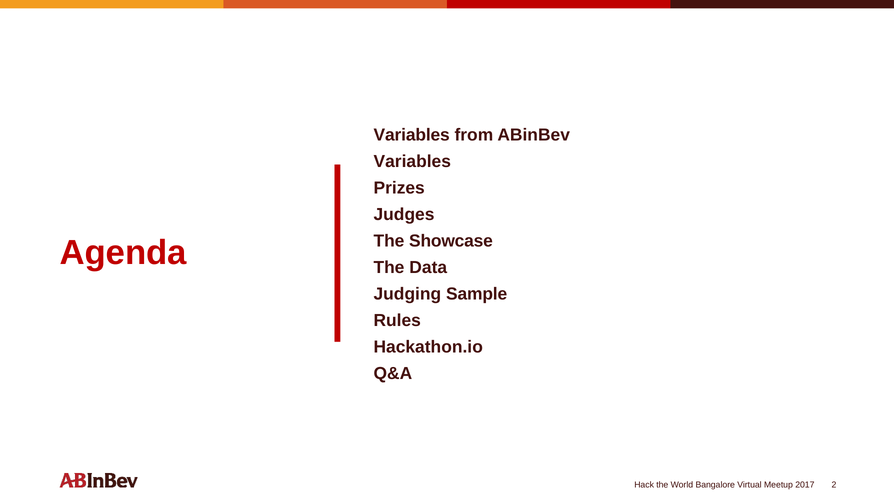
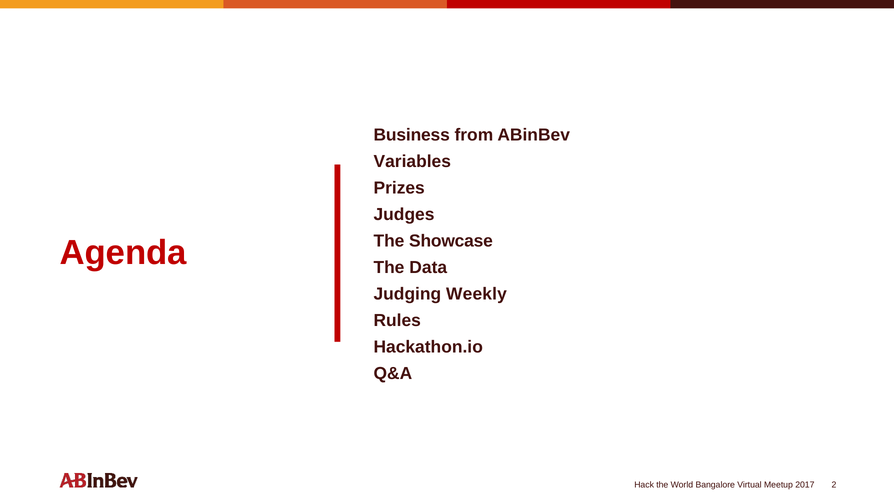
Variables at (412, 135): Variables -> Business
Sample: Sample -> Weekly
